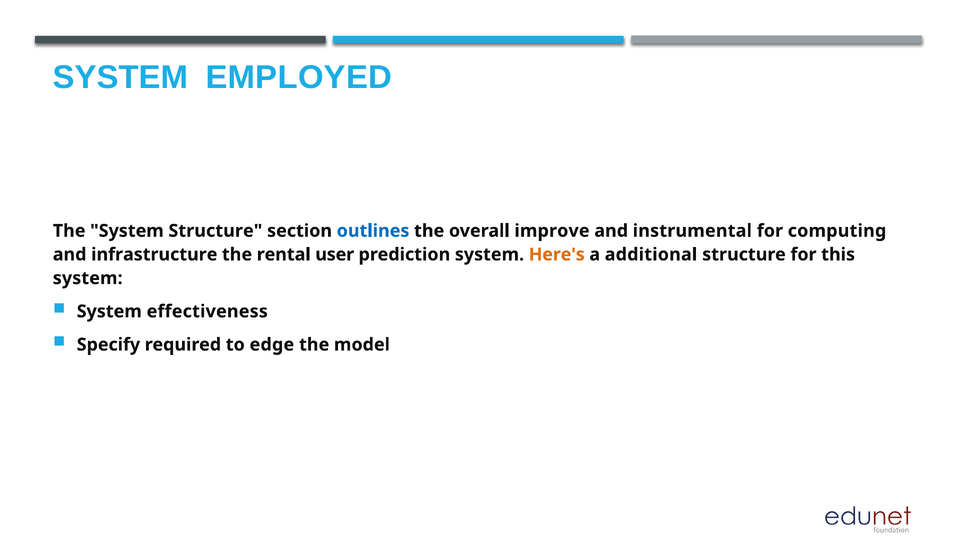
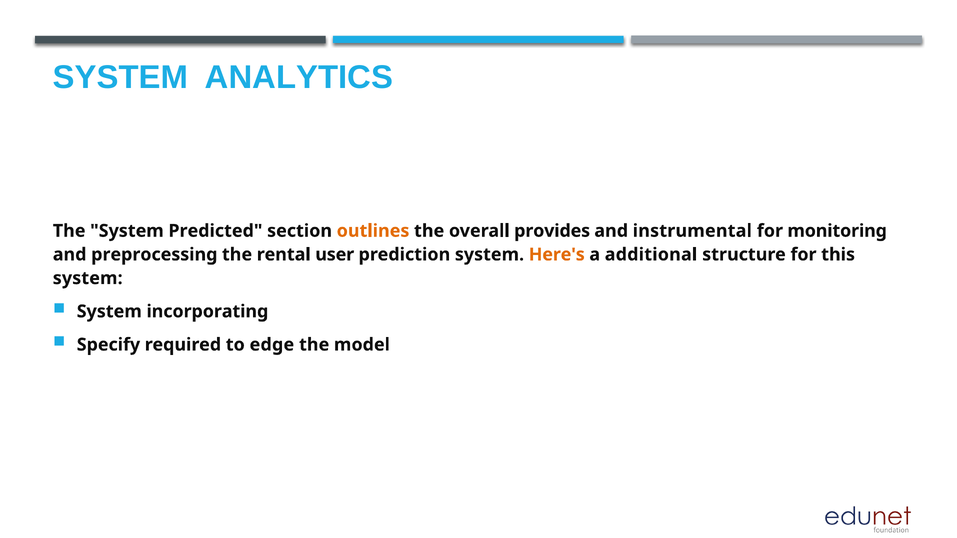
EMPLOYED: EMPLOYED -> ANALYTICS
System Structure: Structure -> Predicted
outlines colour: blue -> orange
improve: improve -> provides
computing: computing -> monitoring
infrastructure: infrastructure -> preprocessing
effectiveness: effectiveness -> incorporating
